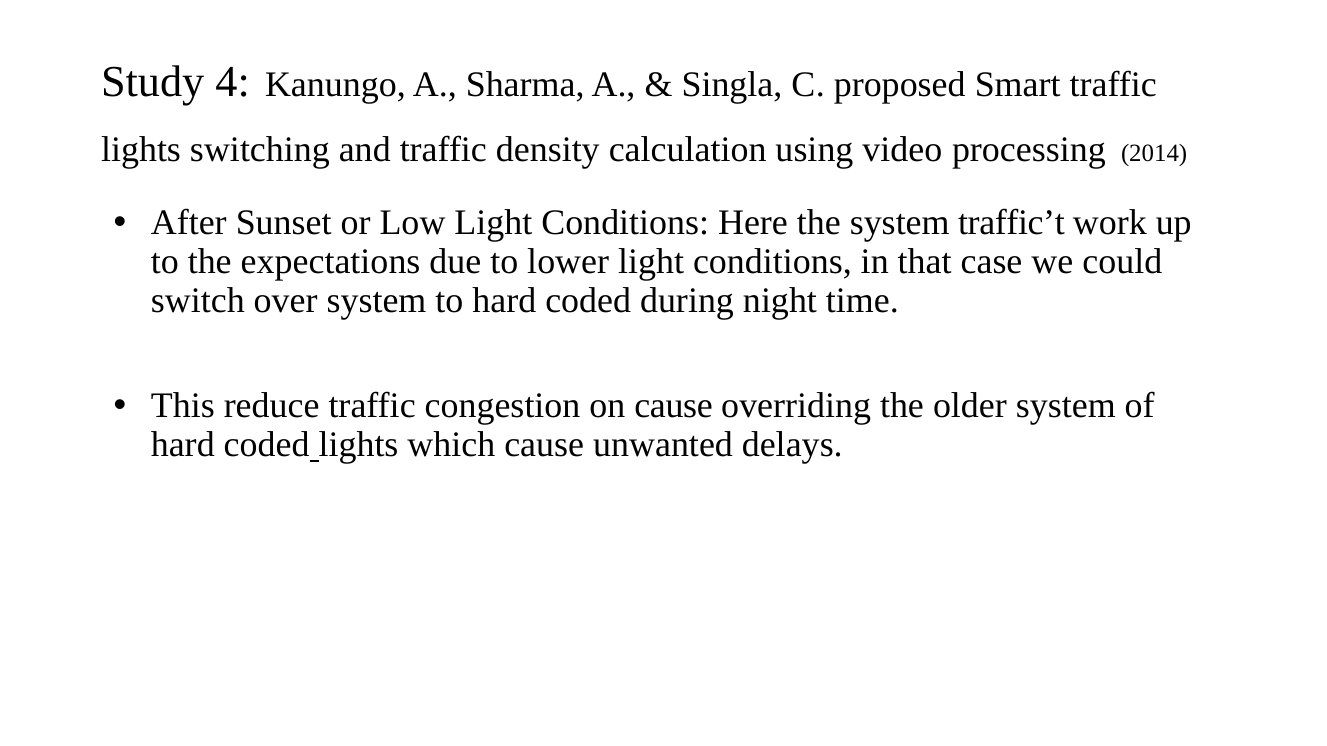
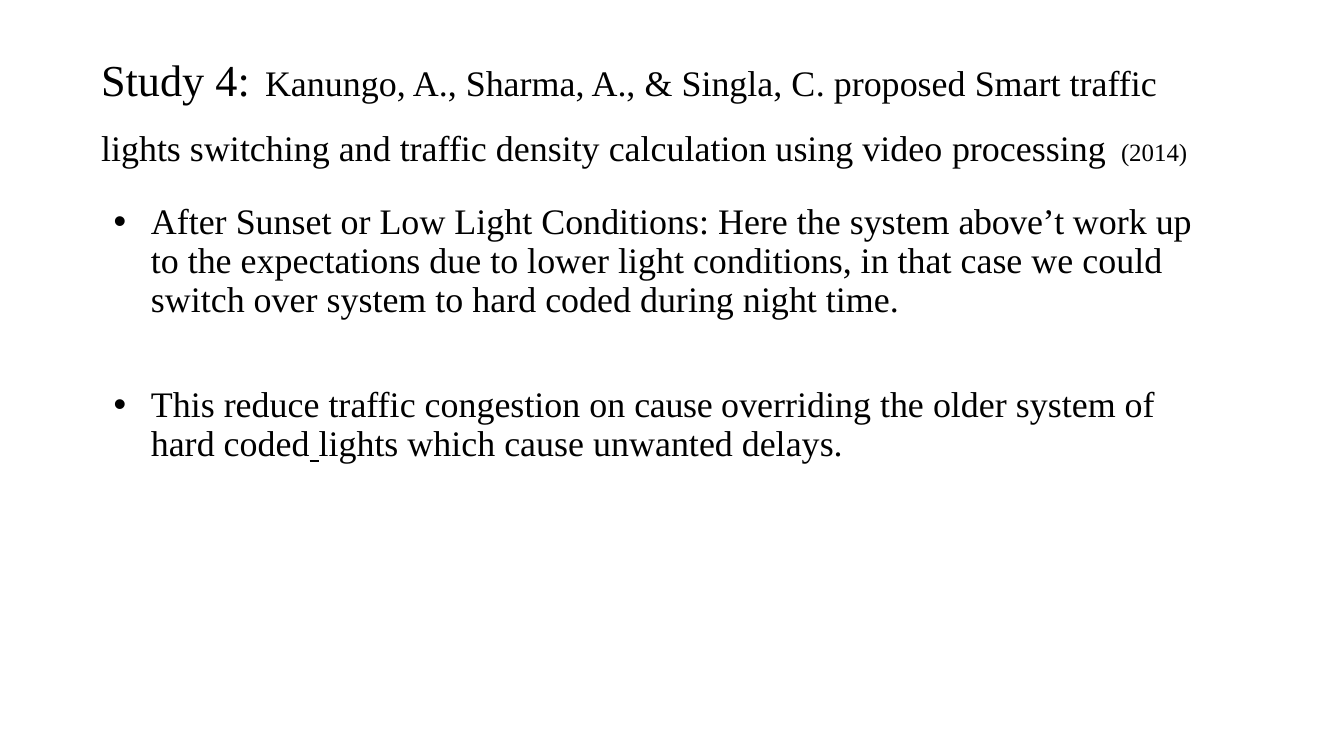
traffic’t: traffic’t -> above’t
